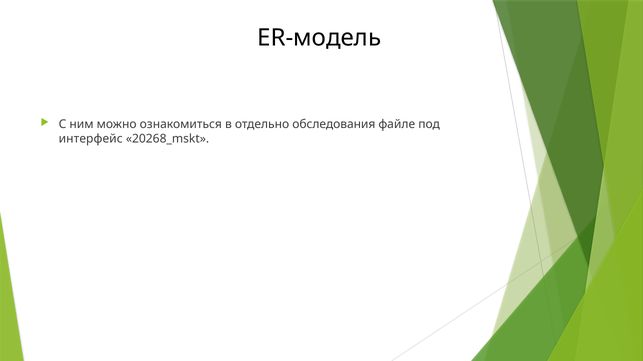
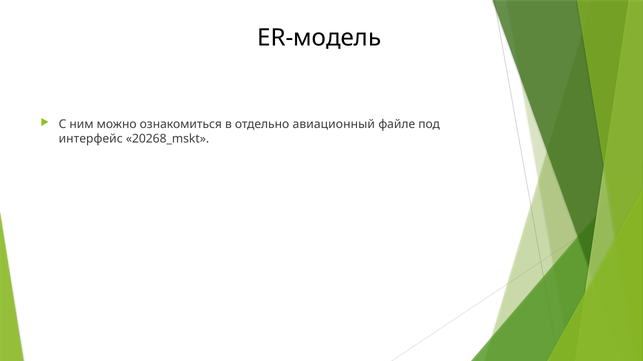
обследования: обследования -> авиационный
